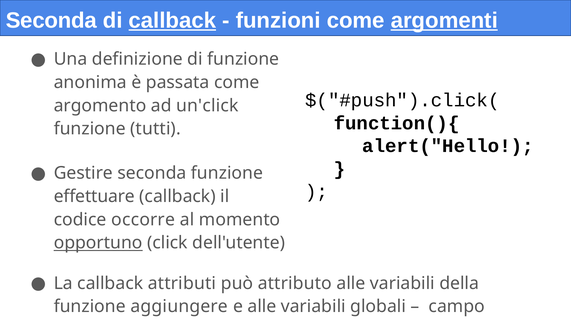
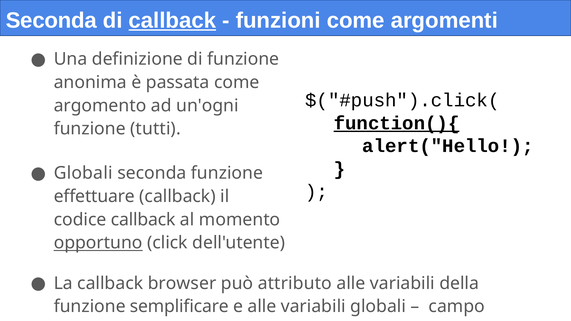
argomenti underline: present -> none
un'click: un'click -> un'ogni
function(){ underline: none -> present
Gestire at (83, 173): Gestire -> Globali
codice occorre: occorre -> callback
attributi: attributi -> browser
aggiungere: aggiungere -> semplificare
